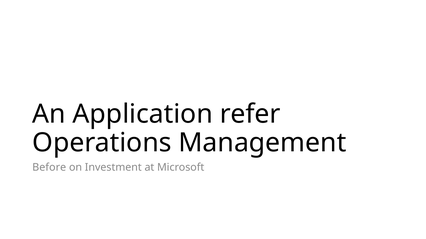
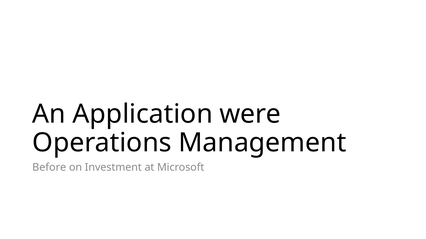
refer: refer -> were
